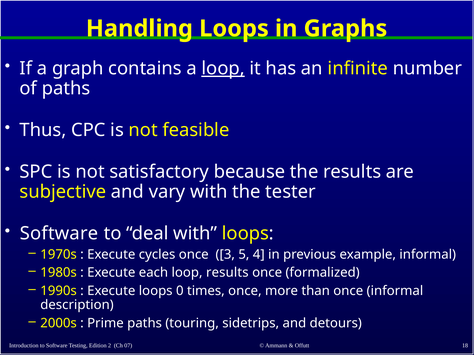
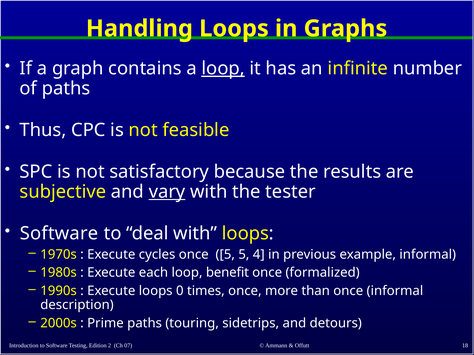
vary underline: none -> present
once 3: 3 -> 5
loop results: results -> benefit
